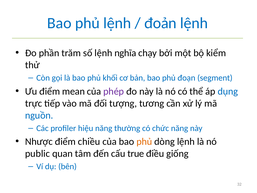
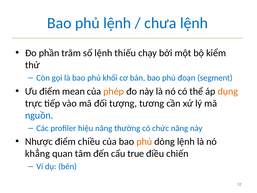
đoản: đoản -> chưa
nghĩa: nghĩa -> thiếu
phép colour: purple -> orange
dụng colour: blue -> orange
public: public -> khẳng
giống: giống -> chiến
